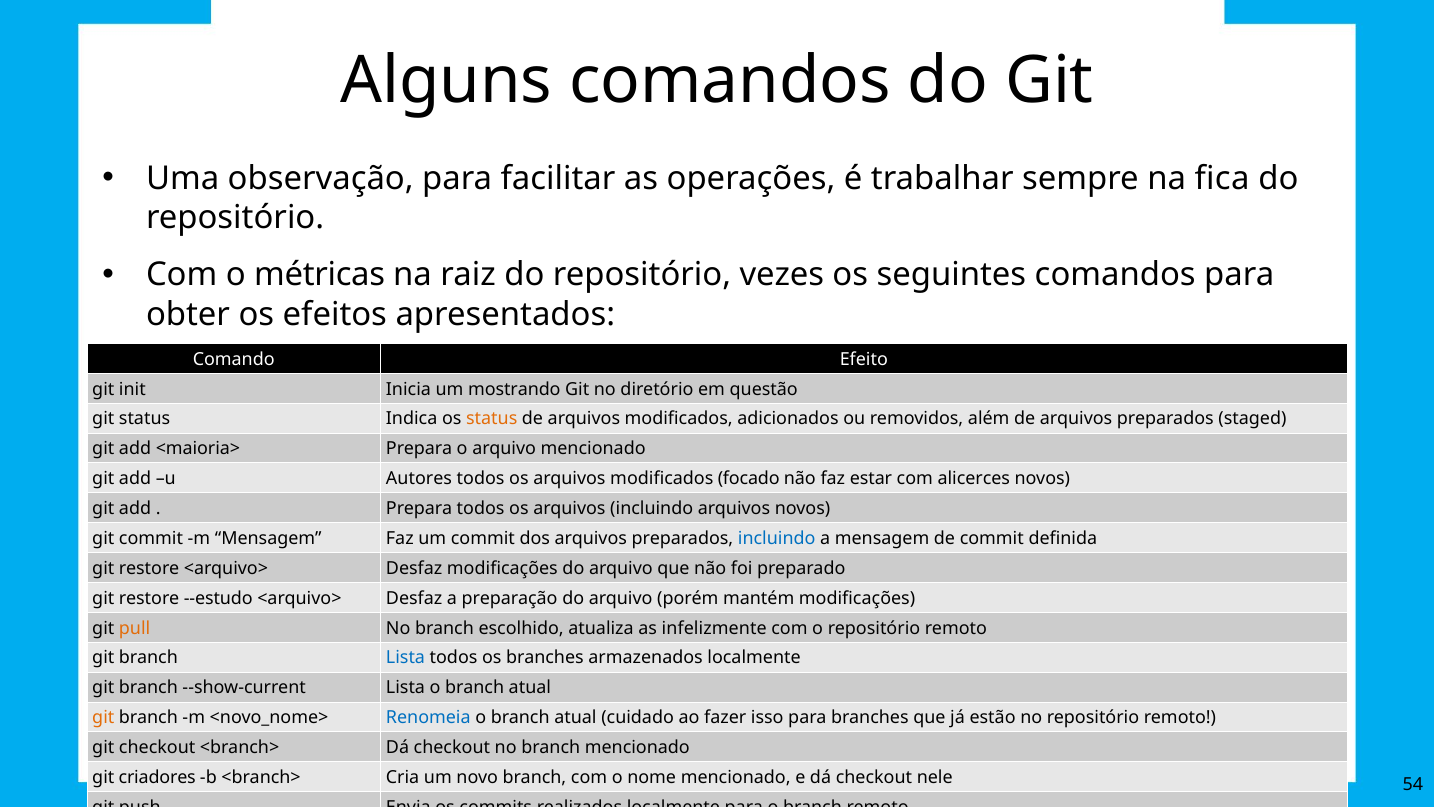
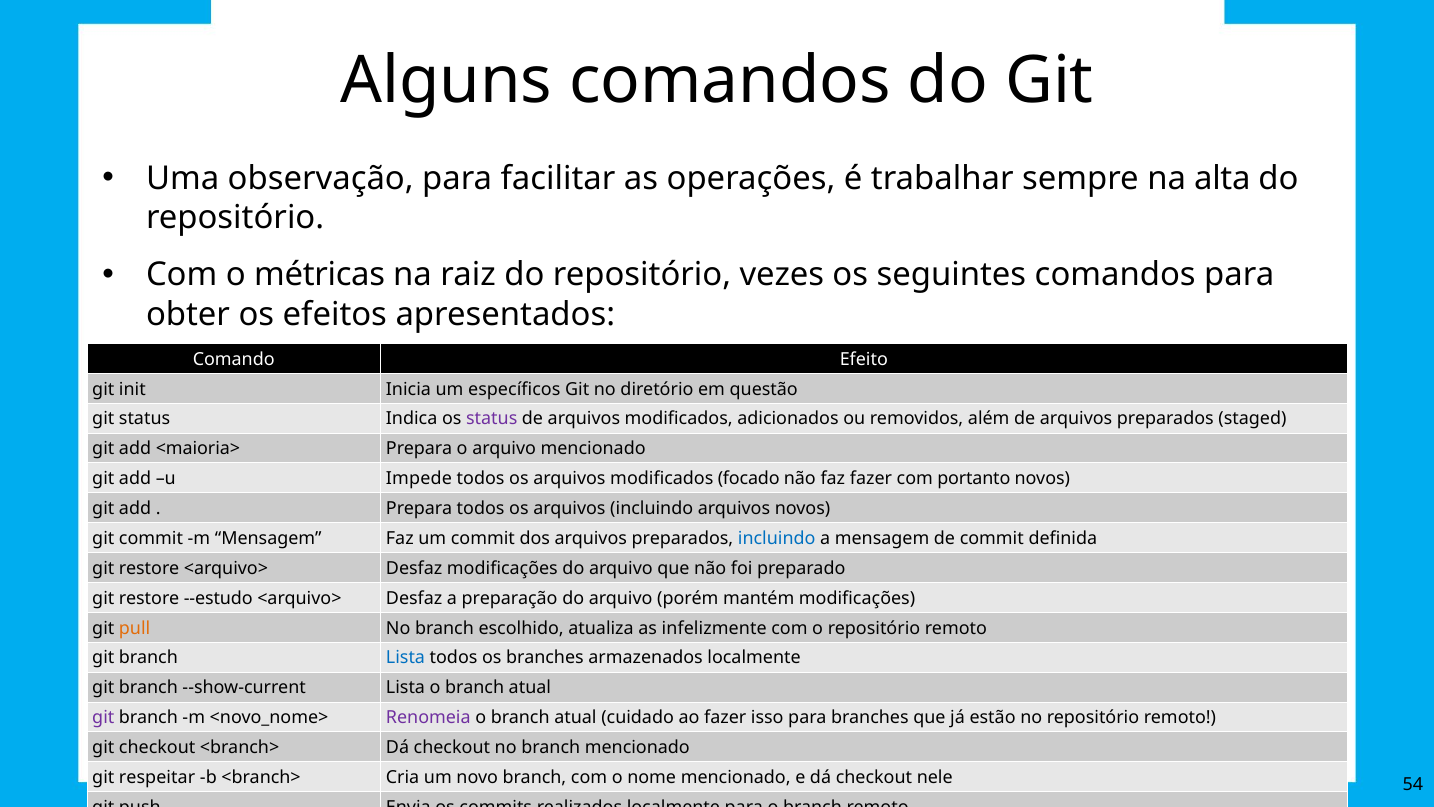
fica: fica -> alta
mostrando: mostrando -> específicos
status at (492, 419) colour: orange -> purple
Autores: Autores -> Impede
faz estar: estar -> fazer
alicerces: alicerces -> portanto
git at (103, 718) colour: orange -> purple
Renomeia colour: blue -> purple
criadores: criadores -> respeitar
